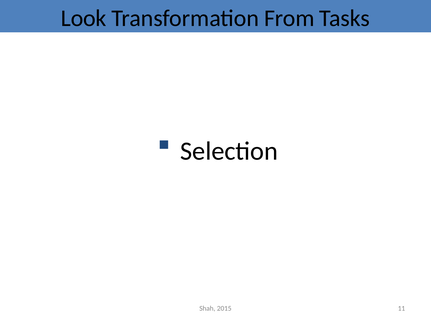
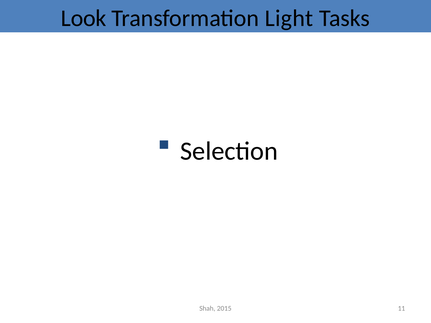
From: From -> Light
